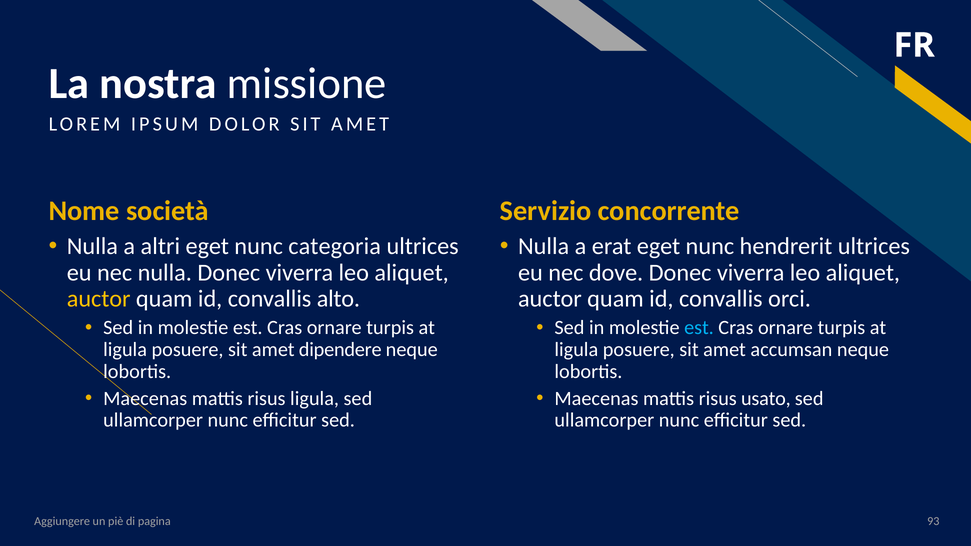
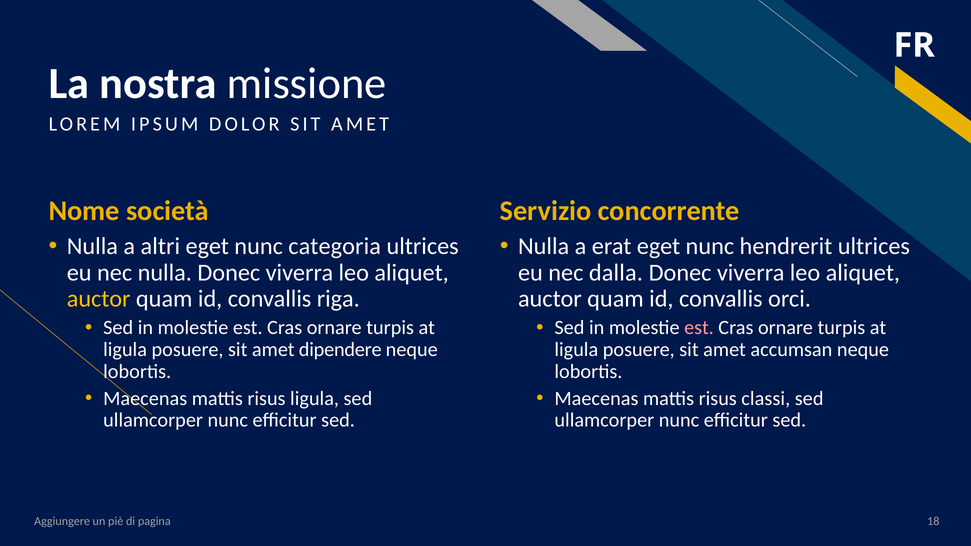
dove: dove -> dalla
alto: alto -> riga
est at (699, 328) colour: light blue -> pink
usato: usato -> classi
93: 93 -> 18
